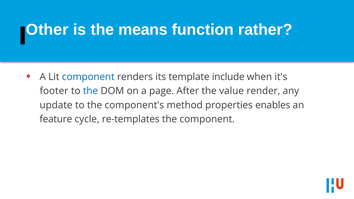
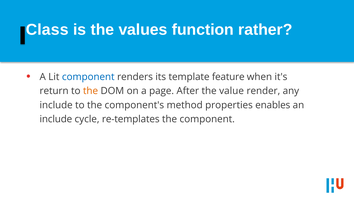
Other: Other -> Class
means: means -> values
include: include -> feature
footer: footer -> return
the at (91, 91) colour: blue -> orange
update at (56, 105): update -> include
feature at (56, 119): feature -> include
